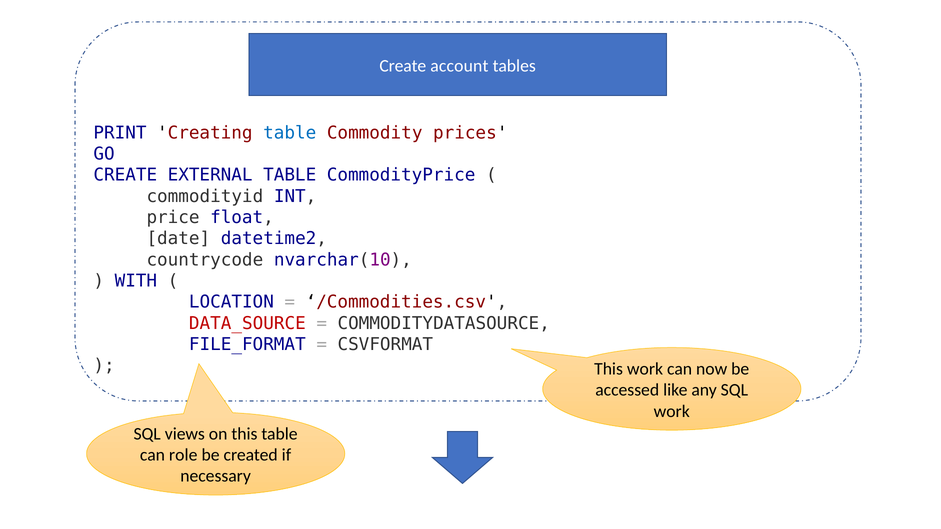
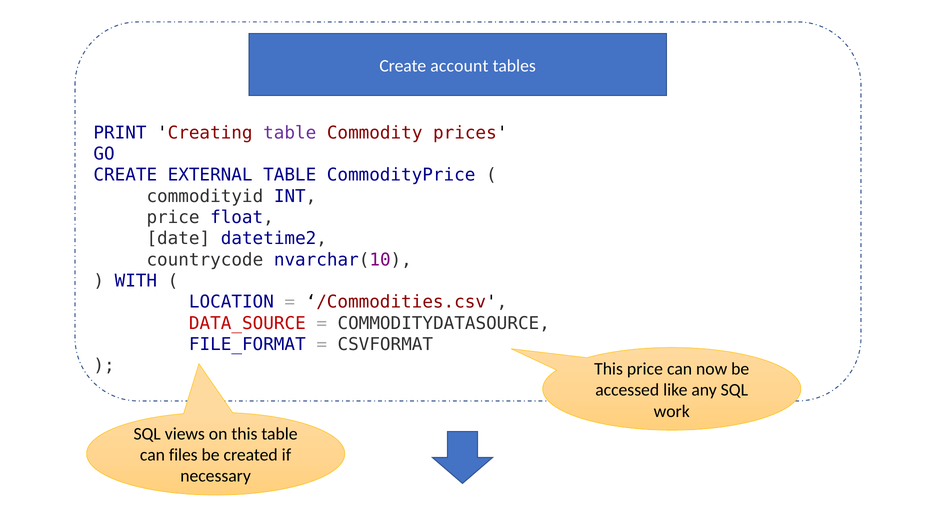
table at (290, 133) colour: blue -> purple
This work: work -> price
role: role -> files
